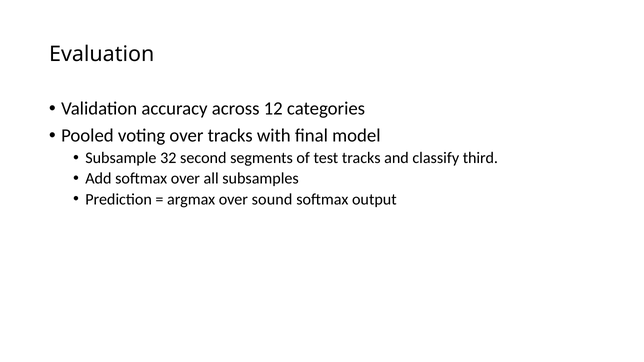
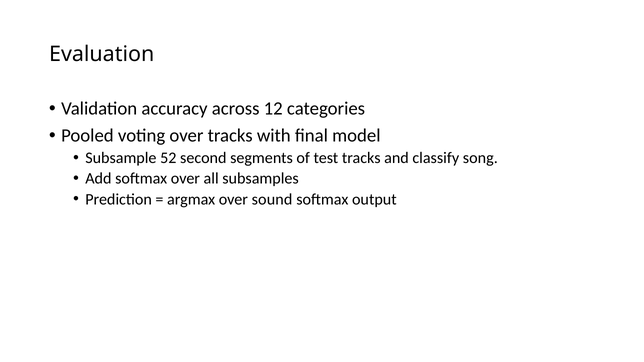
32: 32 -> 52
third: third -> song
